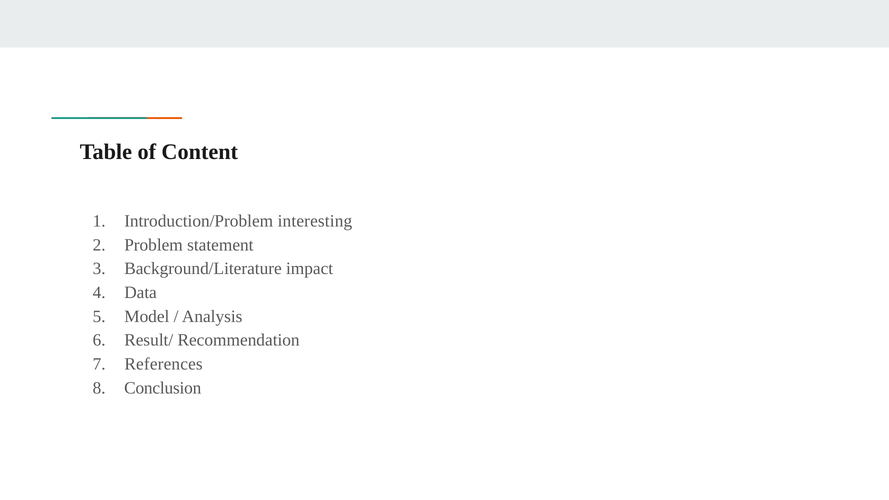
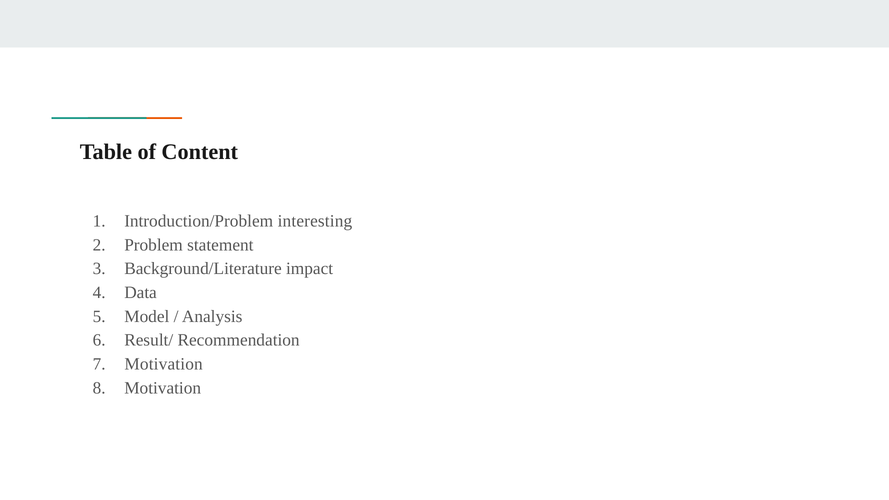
References at (164, 364): References -> Motivation
Conclusion at (163, 388): Conclusion -> Motivation
